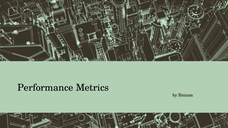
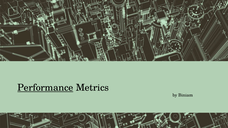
Performance underline: none -> present
